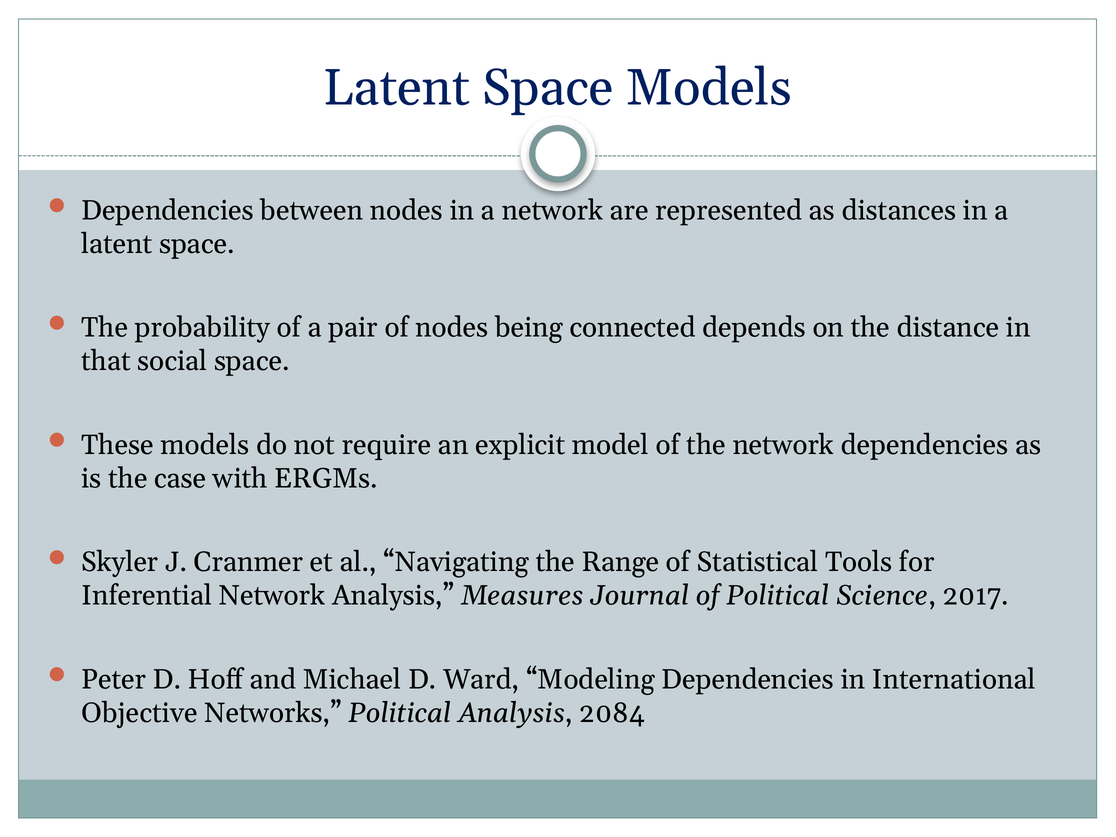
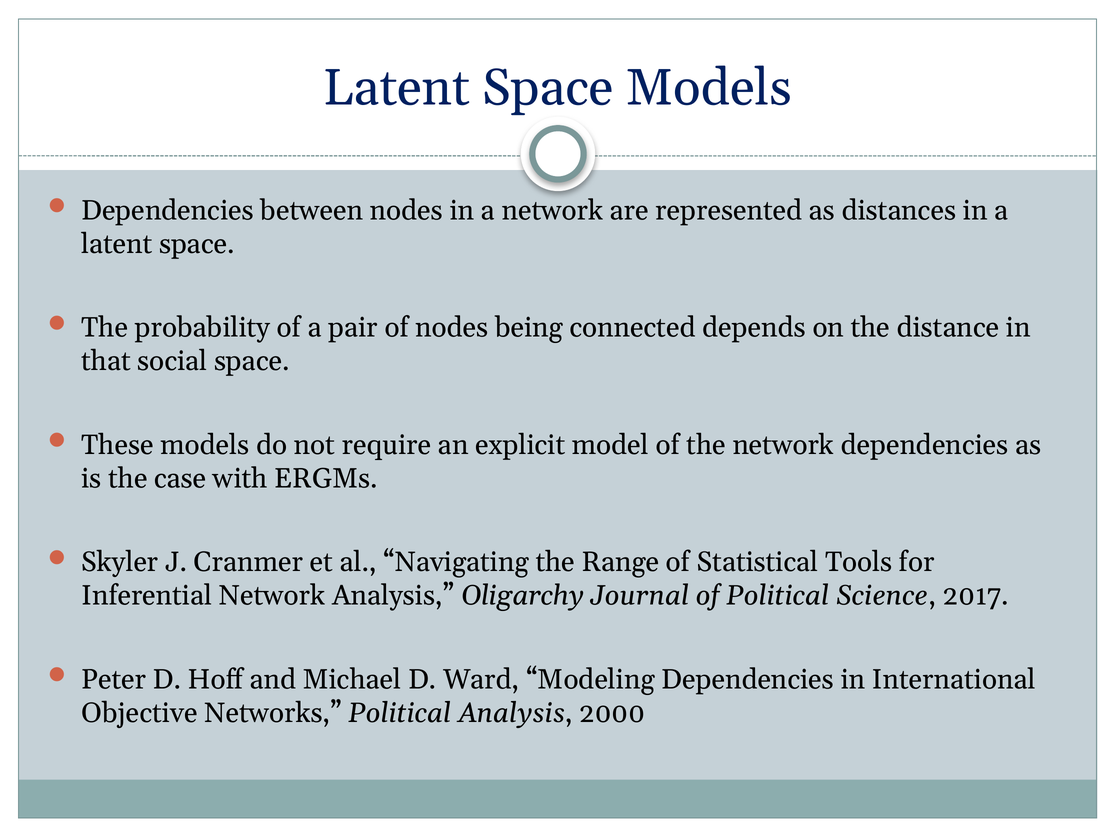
Measures: Measures -> Oligarchy
2084: 2084 -> 2000
